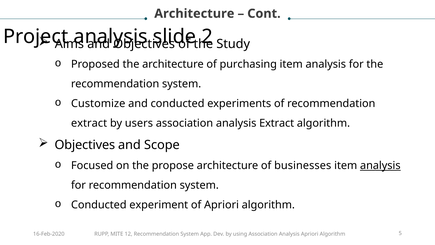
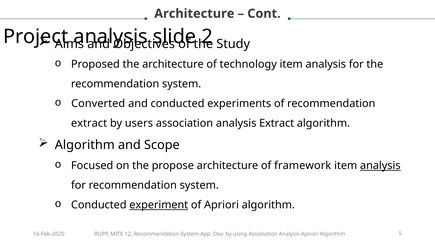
purchasing: purchasing -> technology
Customize: Customize -> Converted
Objectives at (85, 145): Objectives -> Algorithm
businesses: businesses -> framework
experiment underline: none -> present
